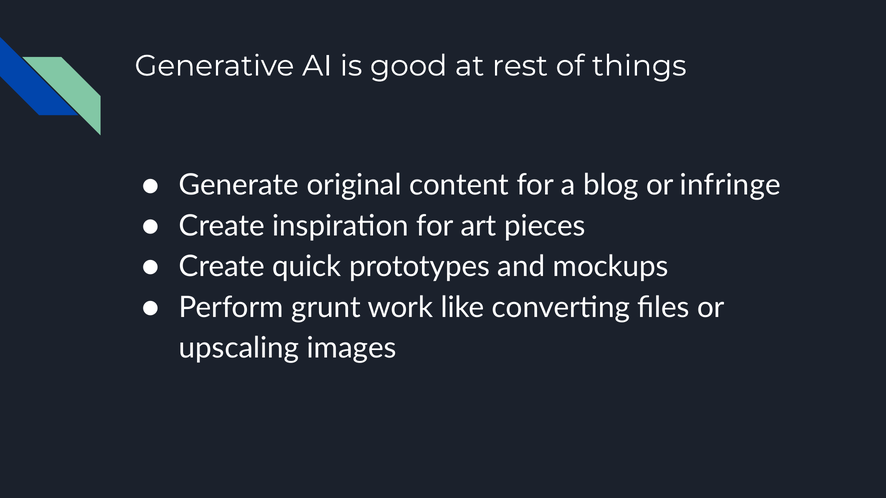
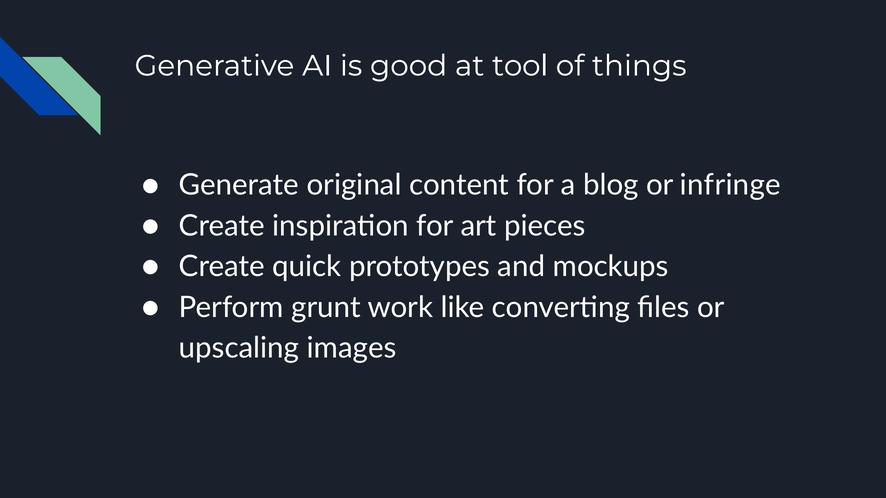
rest: rest -> tool
